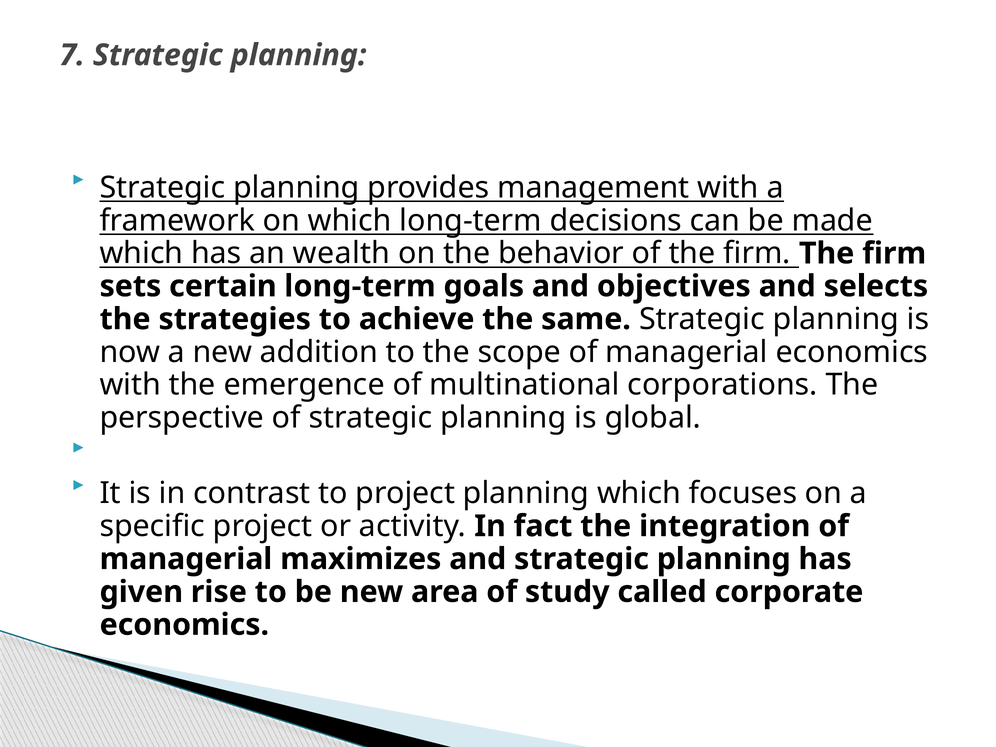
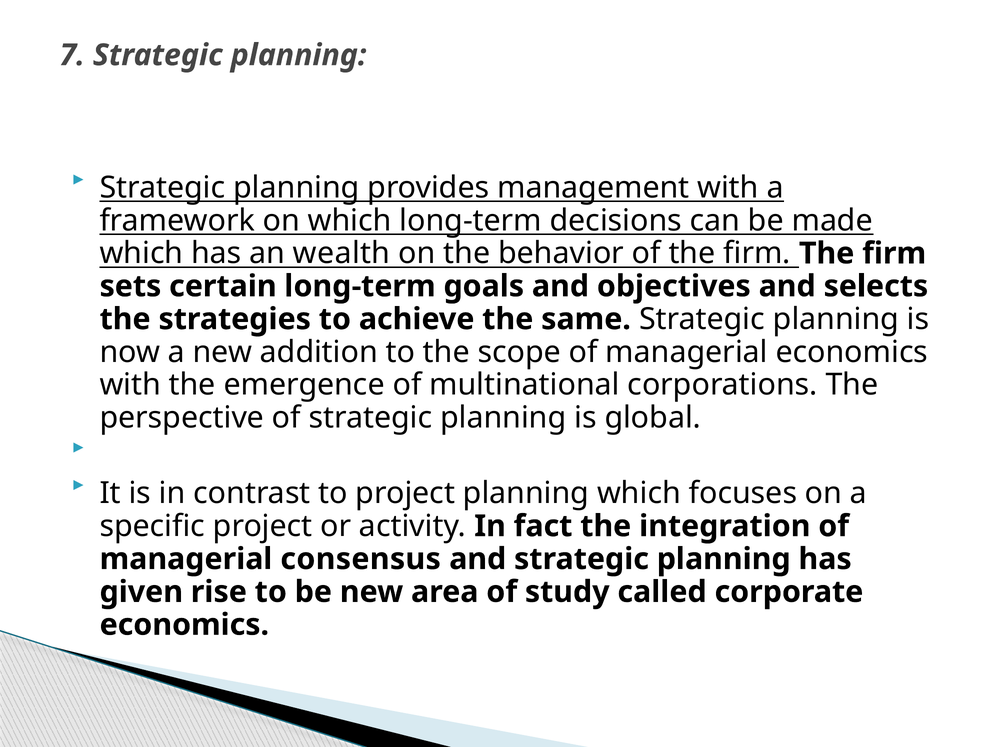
maximizes: maximizes -> consensus
